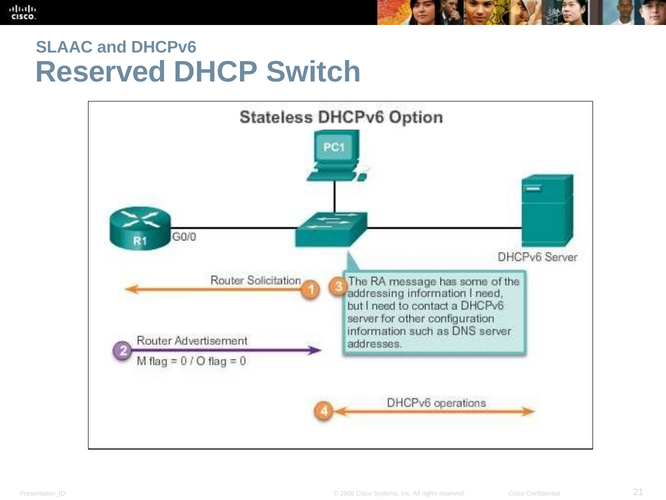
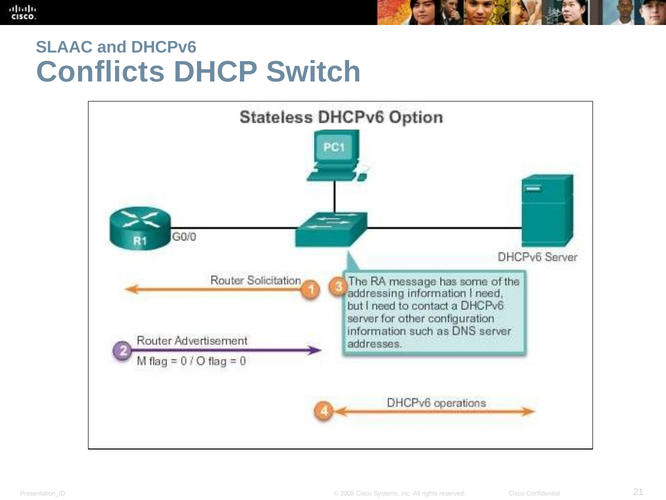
Reserved at (101, 72): Reserved -> Conflicts
